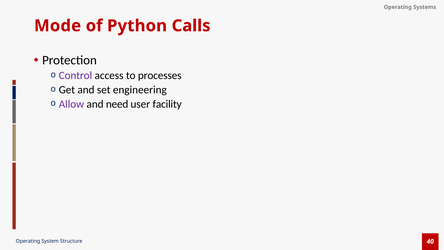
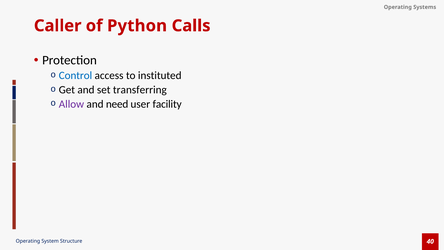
Mode: Mode -> Caller
Control colour: purple -> blue
processes: processes -> instituted
engineering: engineering -> transferring
